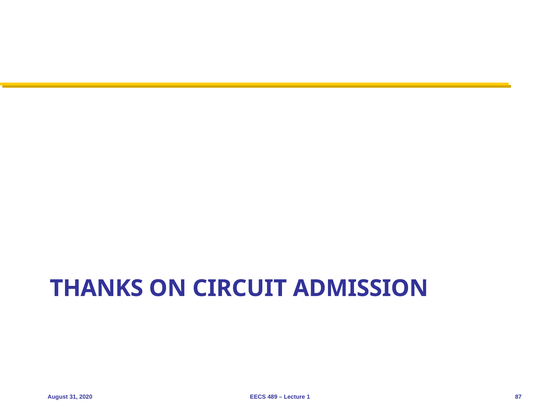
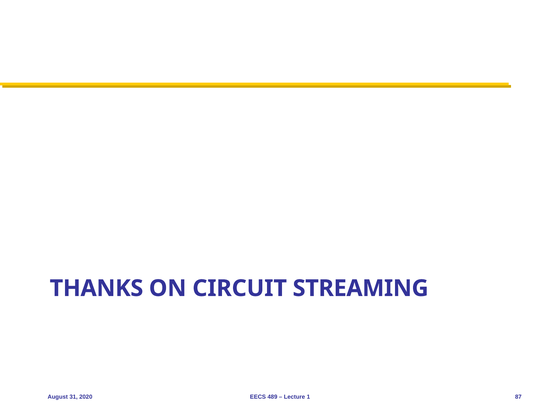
ADMISSION: ADMISSION -> STREAMING
